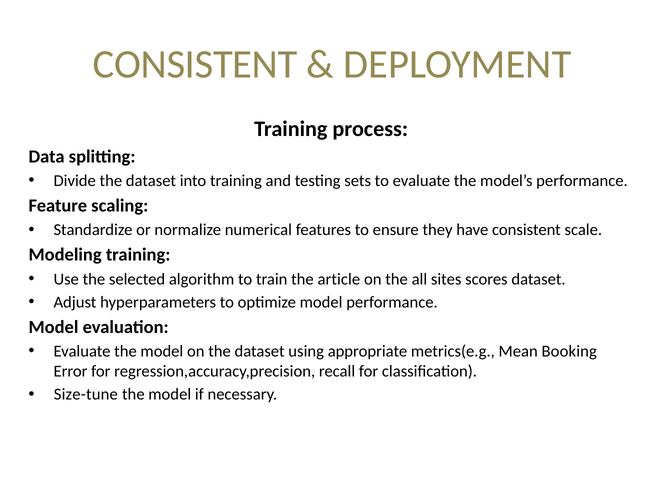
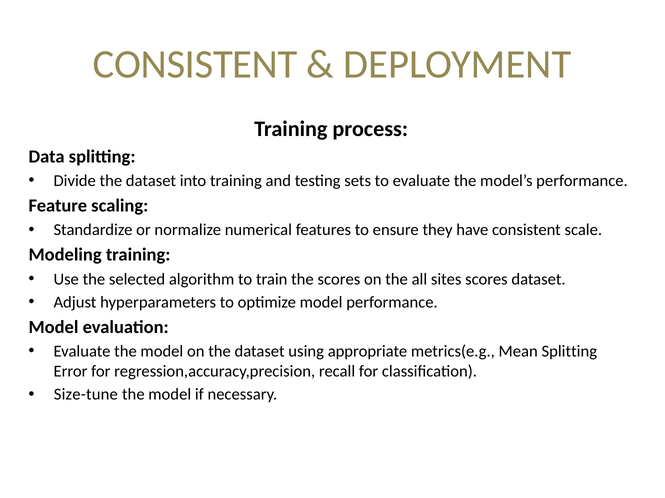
the article: article -> scores
Mean Booking: Booking -> Splitting
